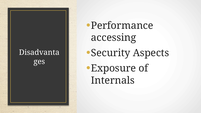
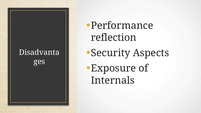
accessing: accessing -> reflection
